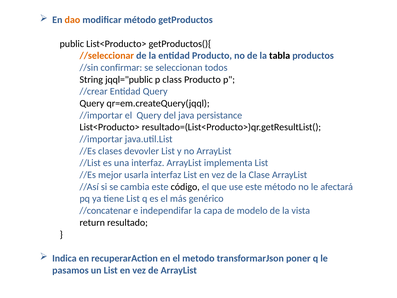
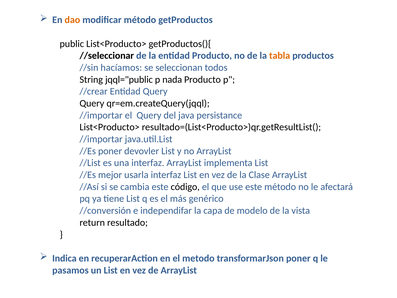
//seleccionar colour: orange -> black
tabla colour: black -> orange
confirmar: confirmar -> hacíamos
class: class -> nada
//Es clases: clases -> poner
//concatenar: //concatenar -> //conversión
